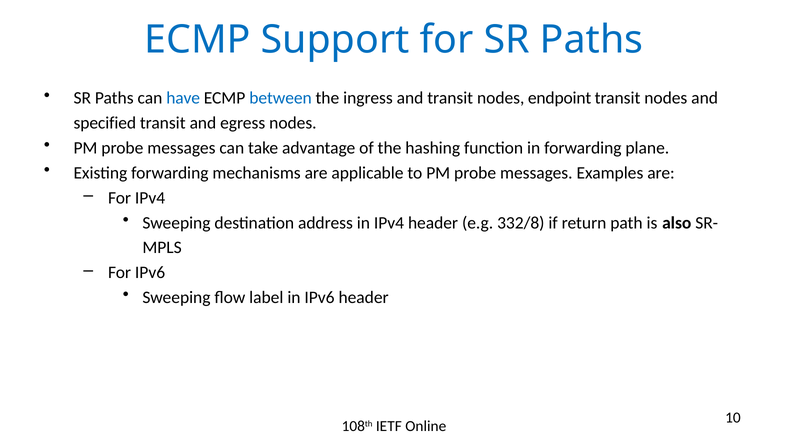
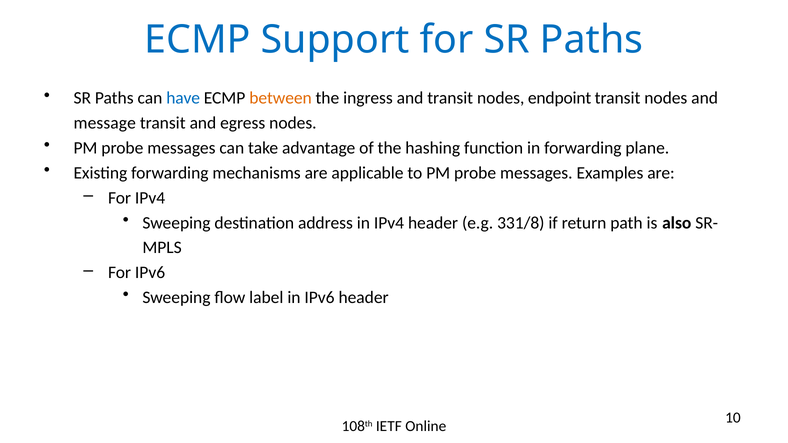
between colour: blue -> orange
specified: specified -> message
332/8: 332/8 -> 331/8
